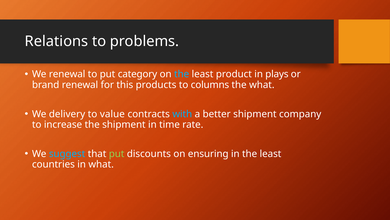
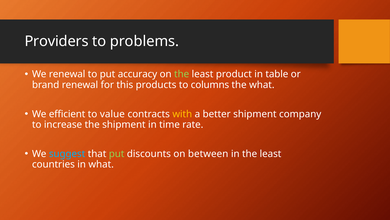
Relations: Relations -> Providers
category: category -> accuracy
the at (182, 74) colour: light blue -> light green
plays: plays -> table
delivery: delivery -> efficient
with colour: light blue -> yellow
ensuring: ensuring -> between
